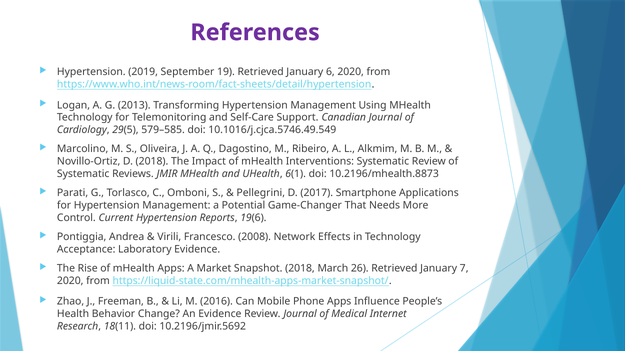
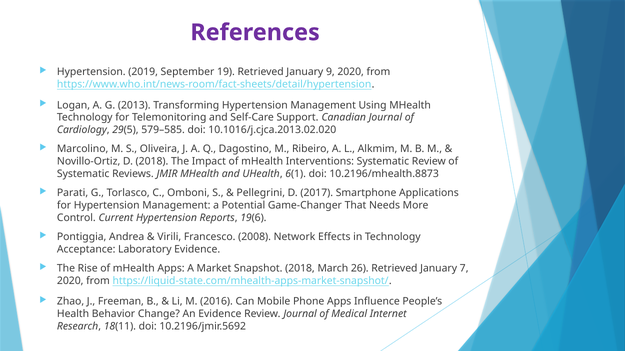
6: 6 -> 9
10.1016/j.cjca.5746.49.549: 10.1016/j.cjca.5746.49.549 -> 10.1016/j.cjca.2013.02.020
